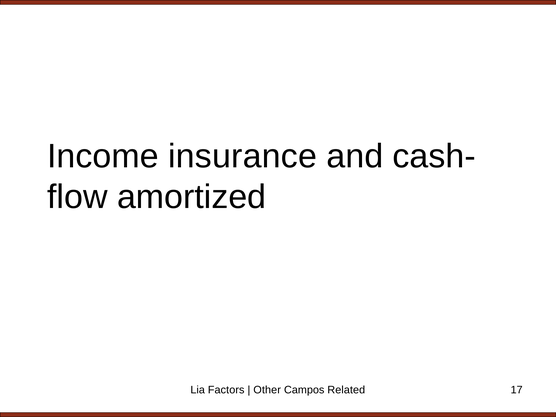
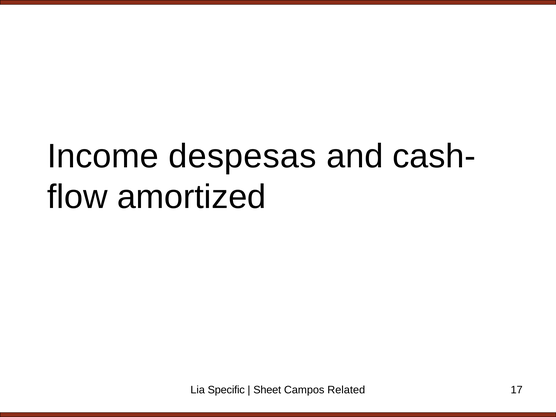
insurance: insurance -> despesas
Factors: Factors -> Specific
Other: Other -> Sheet
